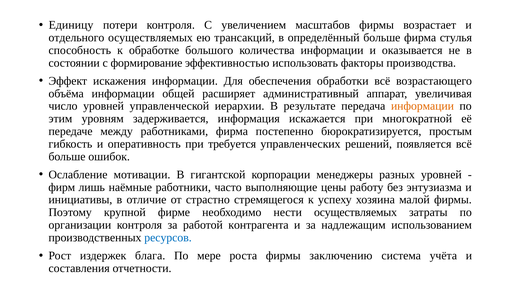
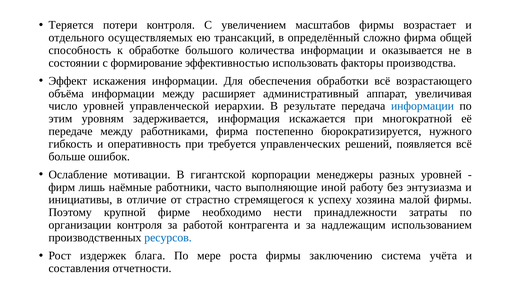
Единицу: Единицу -> Теряется
определённый больше: больше -> сложно
стулья: стулья -> общей
информации общей: общей -> между
информации at (422, 106) colour: orange -> blue
простым: простым -> нужного
цены: цены -> иной
нести осуществляемых: осуществляемых -> принадлежности
